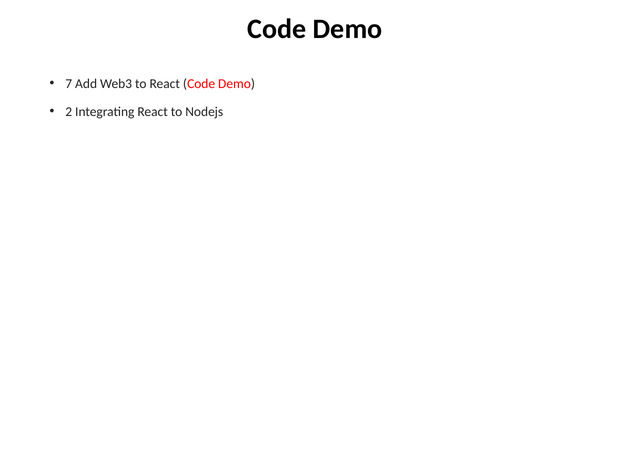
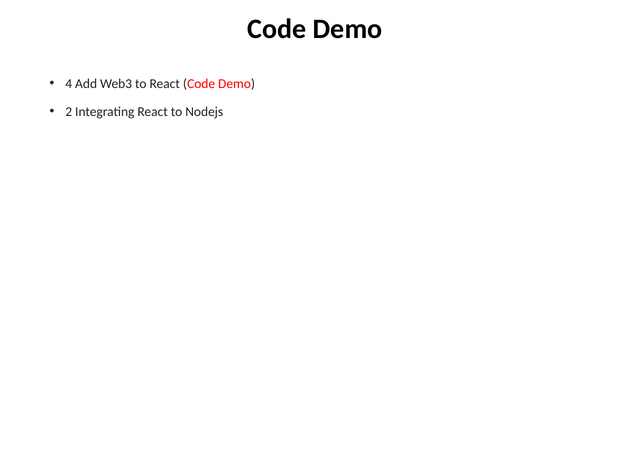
7: 7 -> 4
